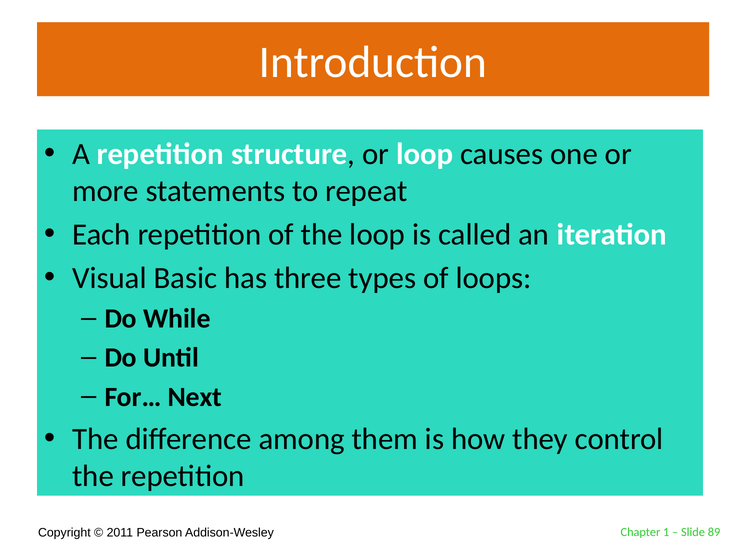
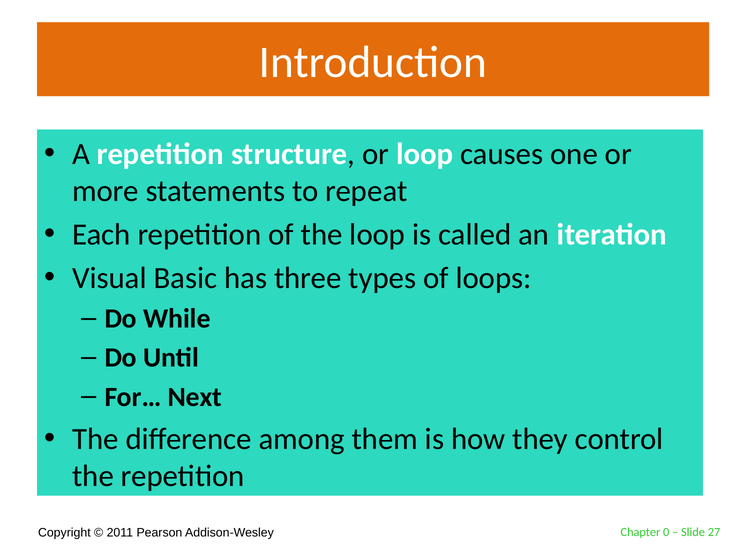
1: 1 -> 0
89: 89 -> 27
